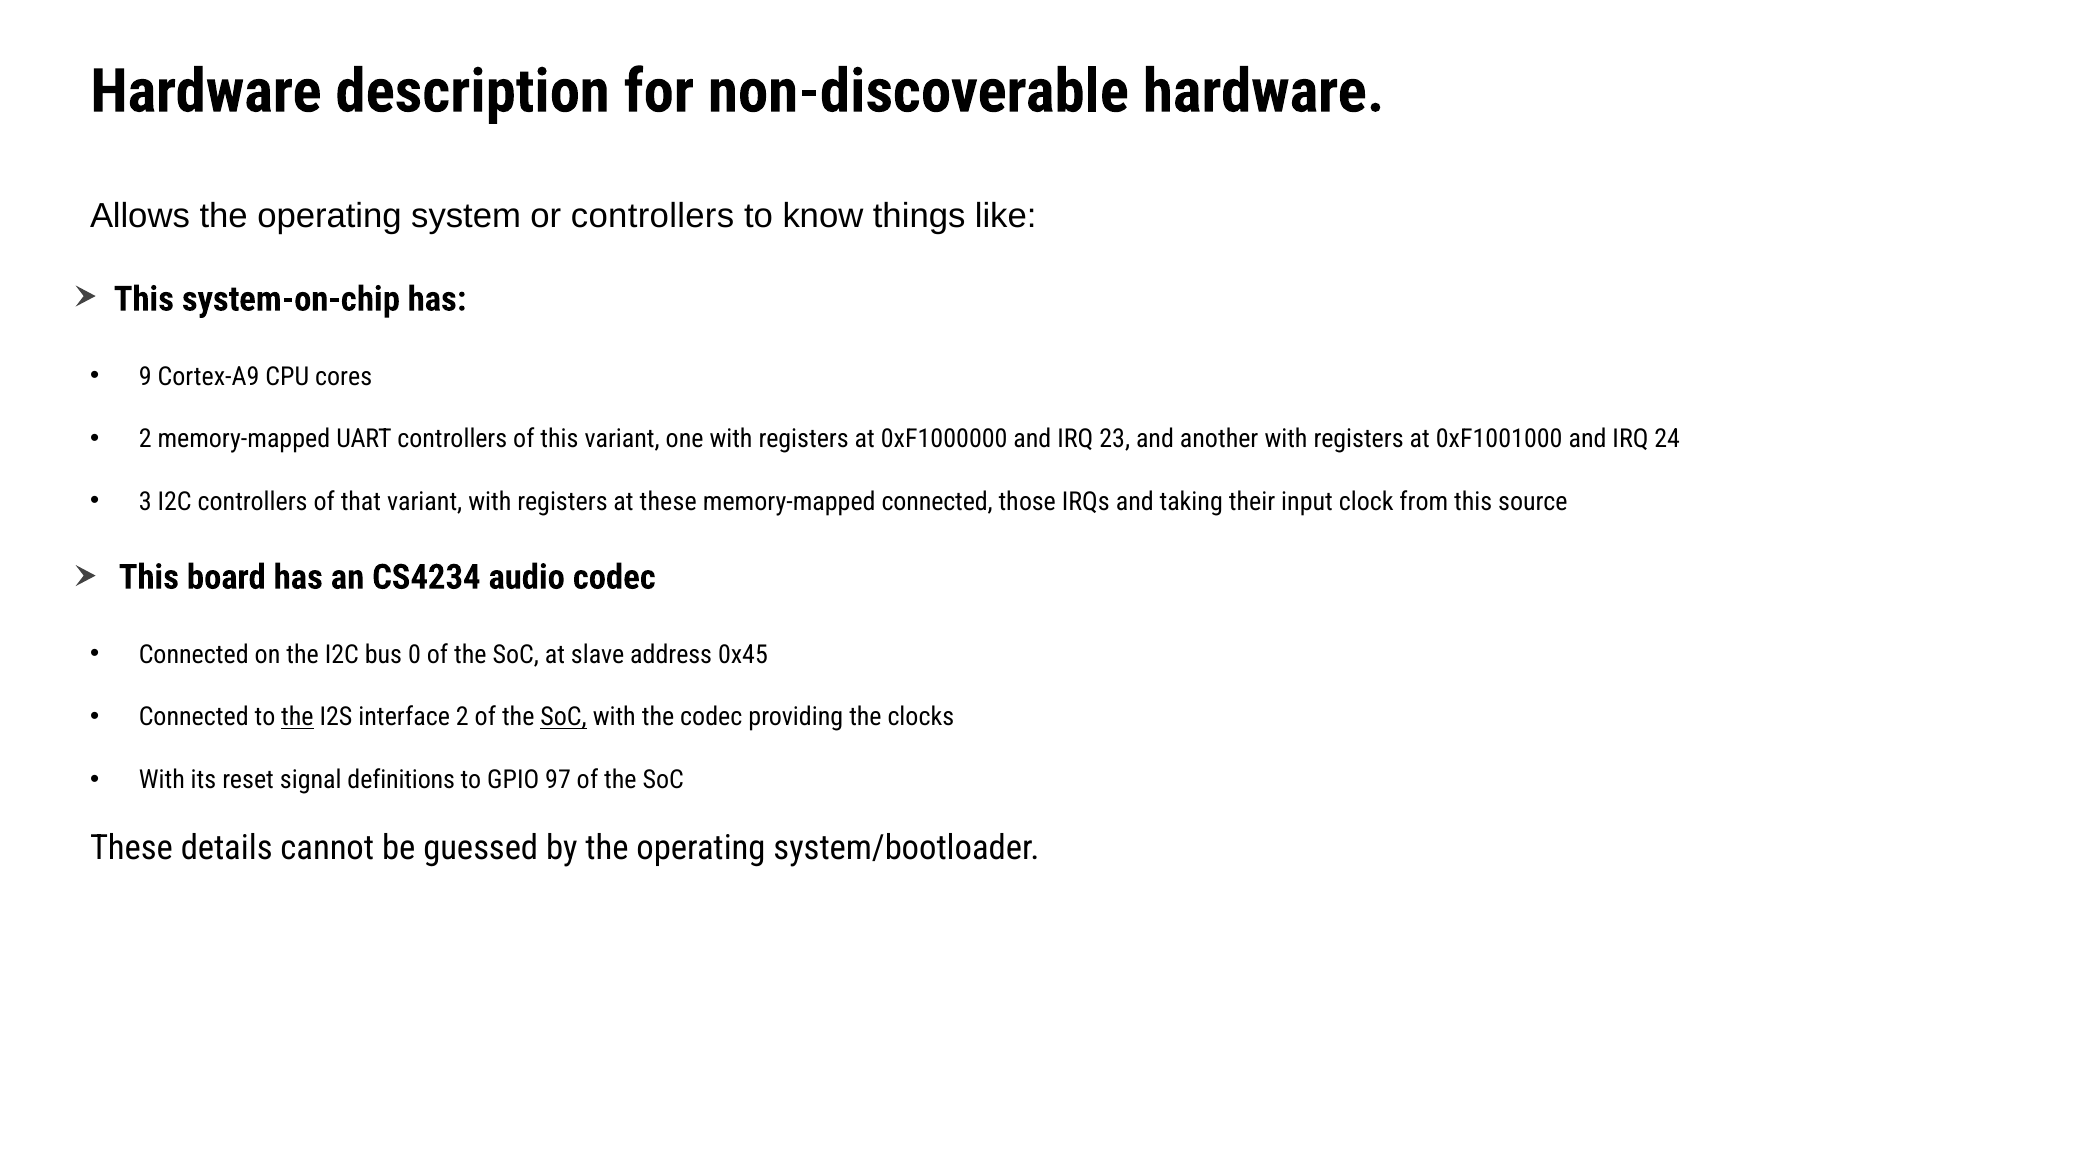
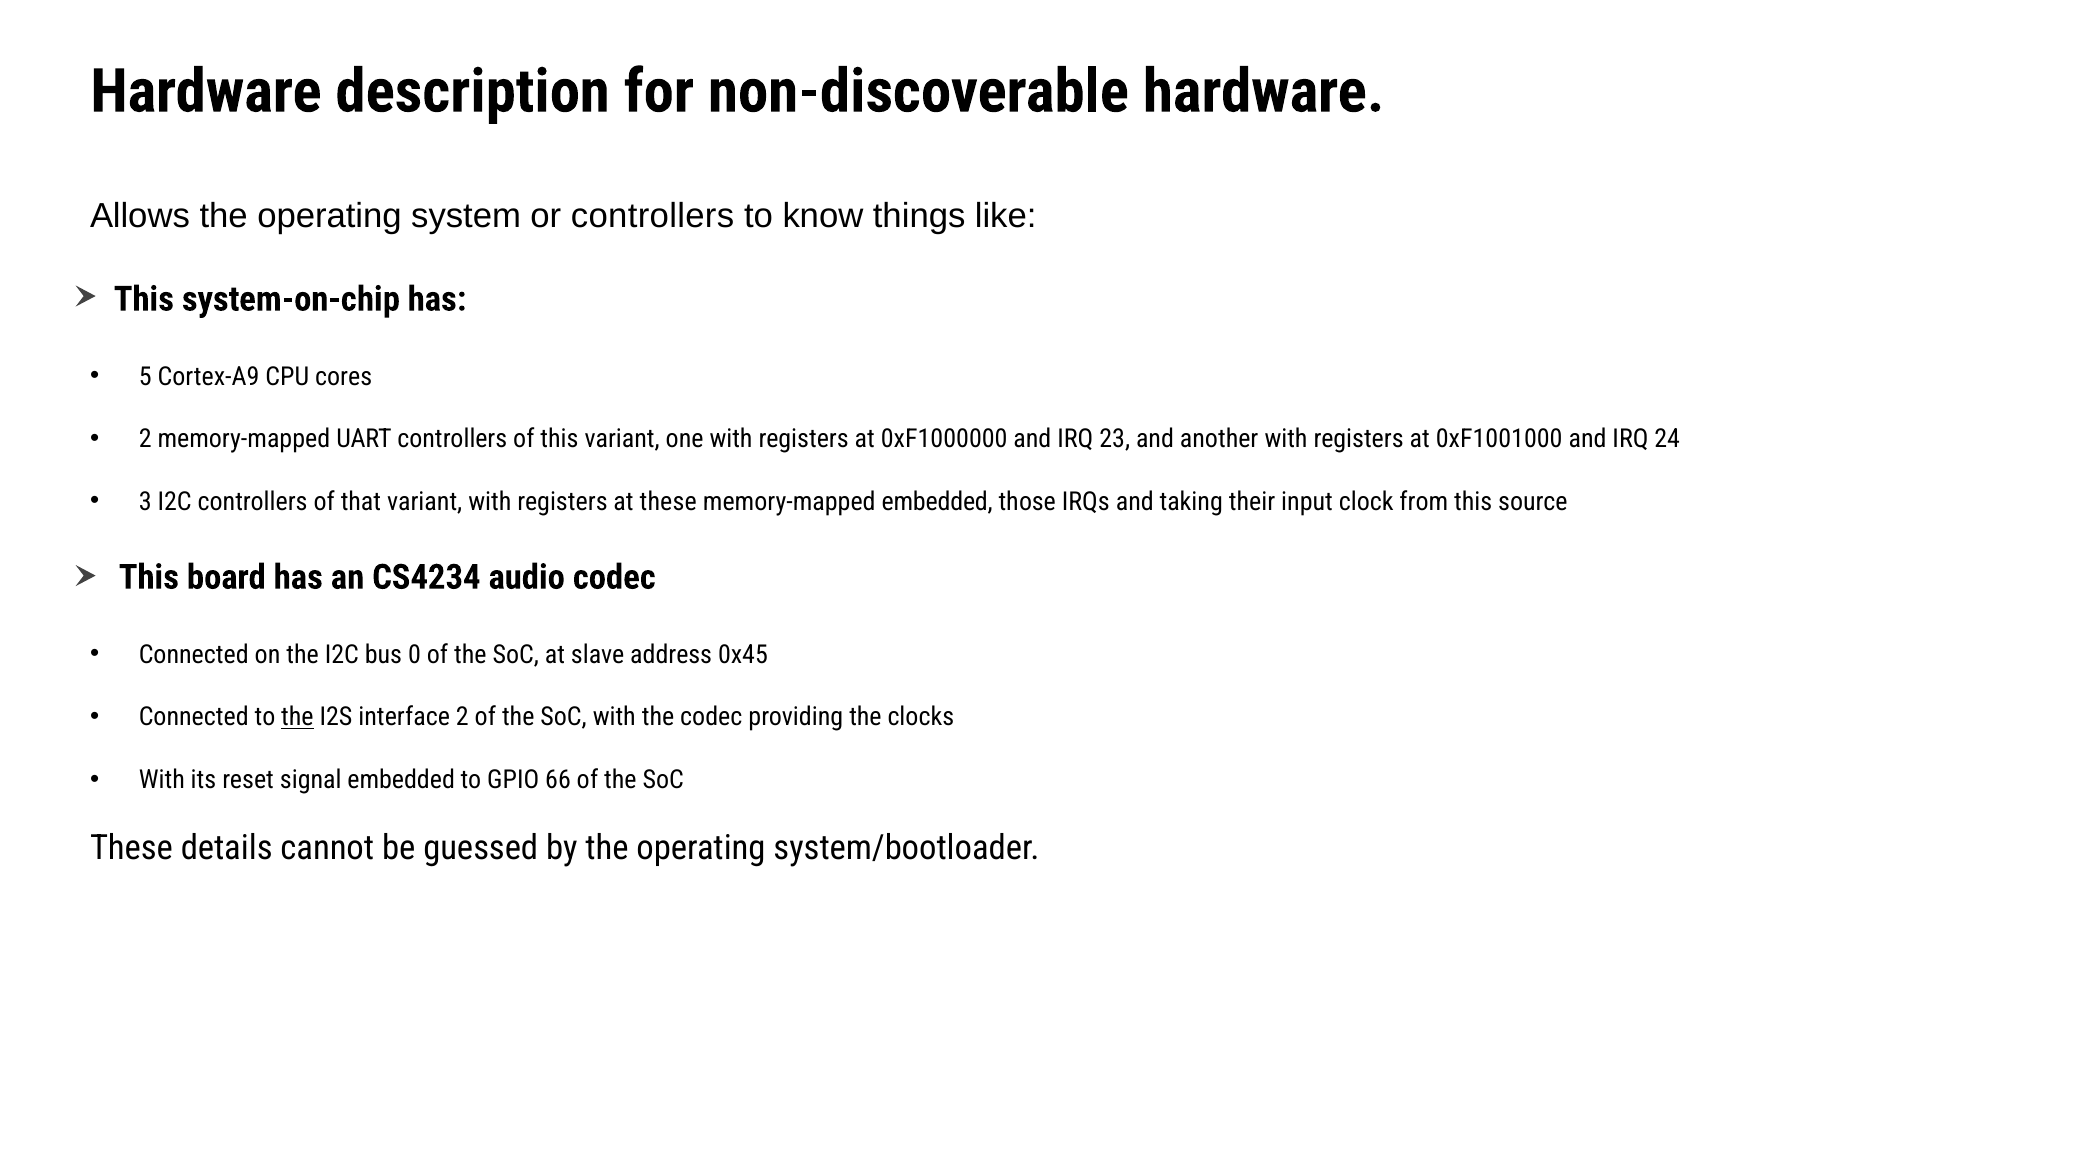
9: 9 -> 5
memory-mapped connected: connected -> embedded
SoC at (564, 717) underline: present -> none
signal definitions: definitions -> embedded
97: 97 -> 66
